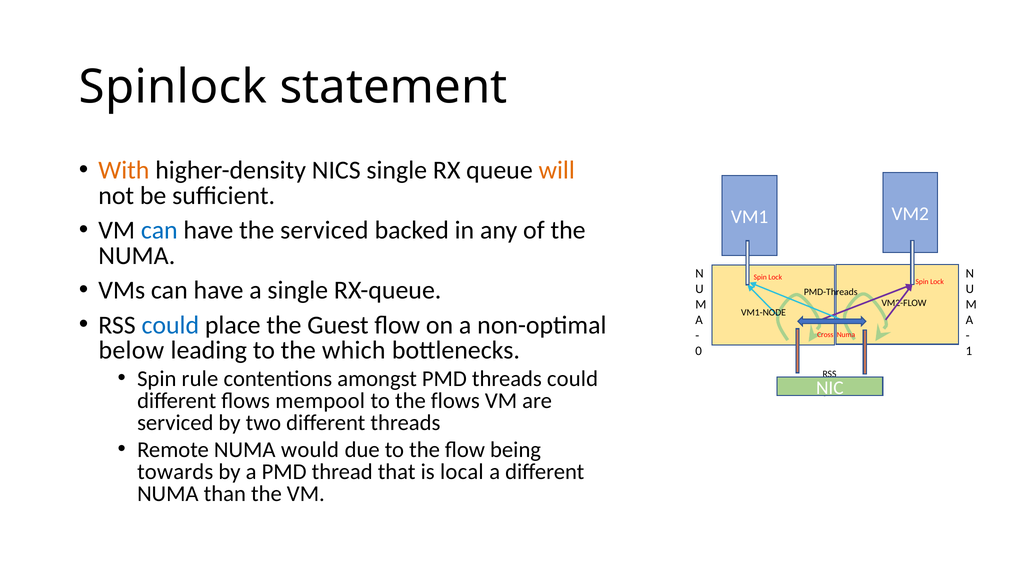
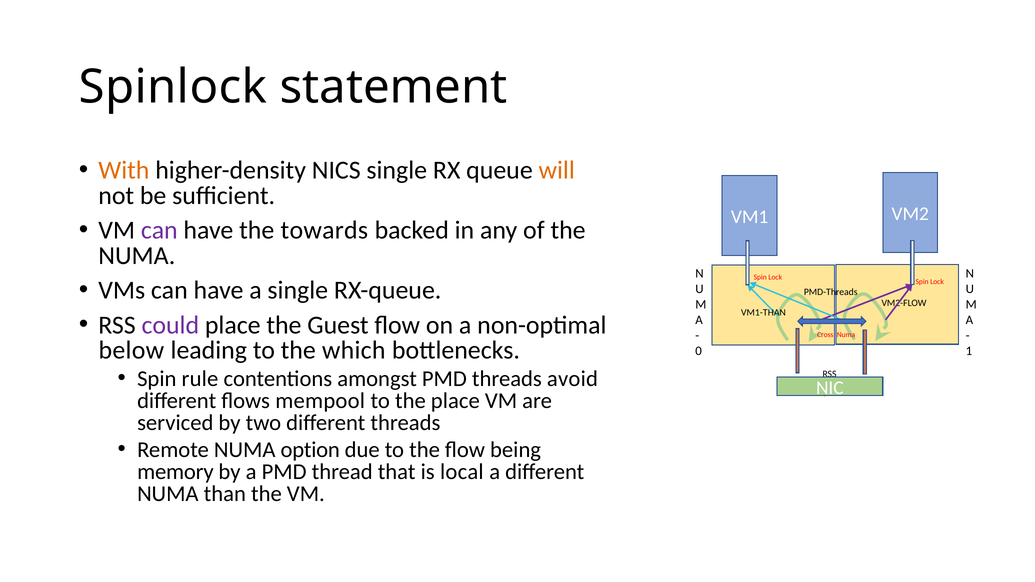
can at (159, 230) colour: blue -> purple
the serviced: serviced -> towards
VM1-NODE: VM1-NODE -> VM1-THAN
could at (170, 325) colour: blue -> purple
threads could: could -> avoid
the flows: flows -> place
would: would -> option
towards: towards -> memory
